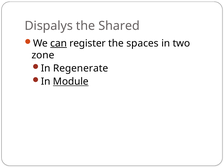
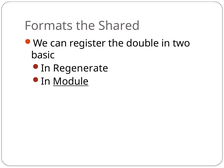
Dispalys: Dispalys -> Formats
can underline: present -> none
spaces: spaces -> double
zone: zone -> basic
